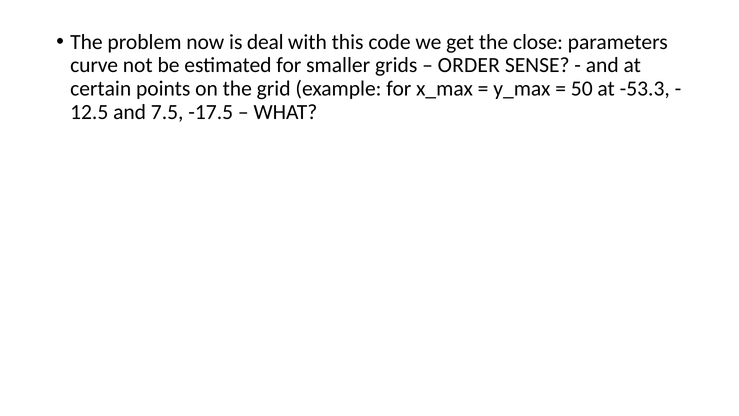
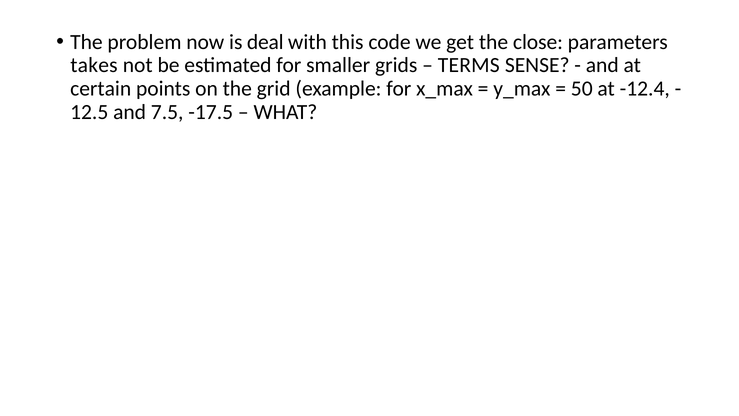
curve: curve -> takes
ORDER: ORDER -> TERMS
-53.3: -53.3 -> -12.4
